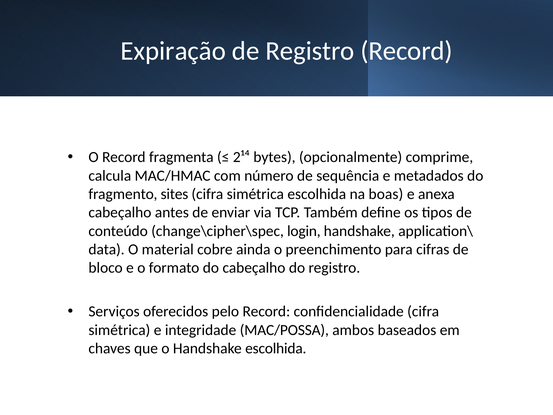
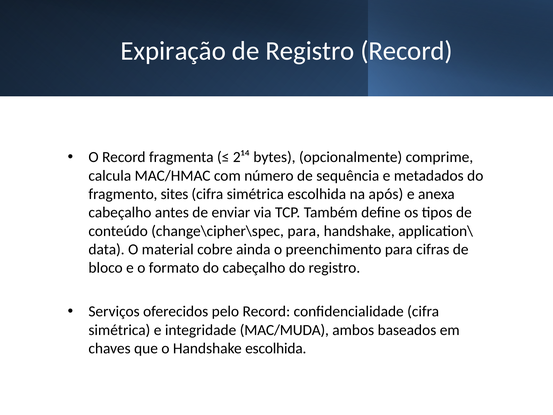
boas: boas -> após
change\cipher\spec login: login -> para
MAC/POSSA: MAC/POSSA -> MAC/MUDA
